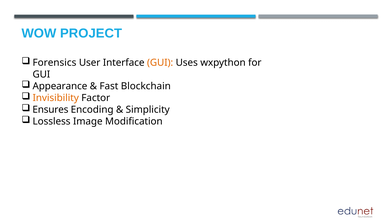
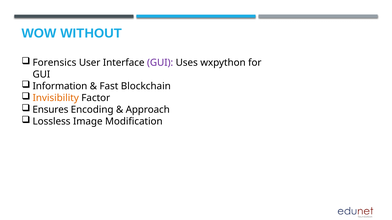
PROJECT: PROJECT -> WITHOUT
GUI at (160, 63) colour: orange -> purple
Appearance: Appearance -> Information
Simplicity: Simplicity -> Approach
